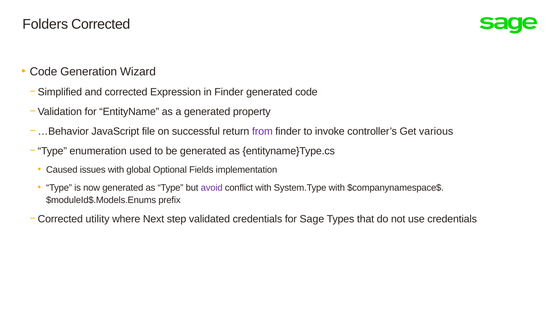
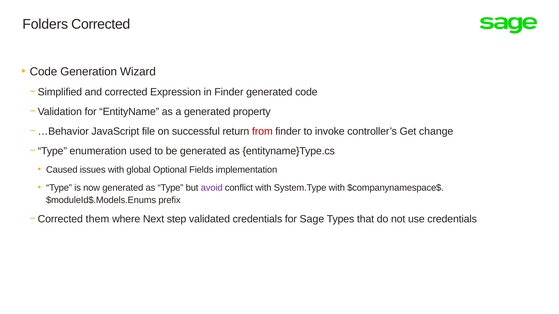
from colour: purple -> red
various: various -> change
utility: utility -> them
